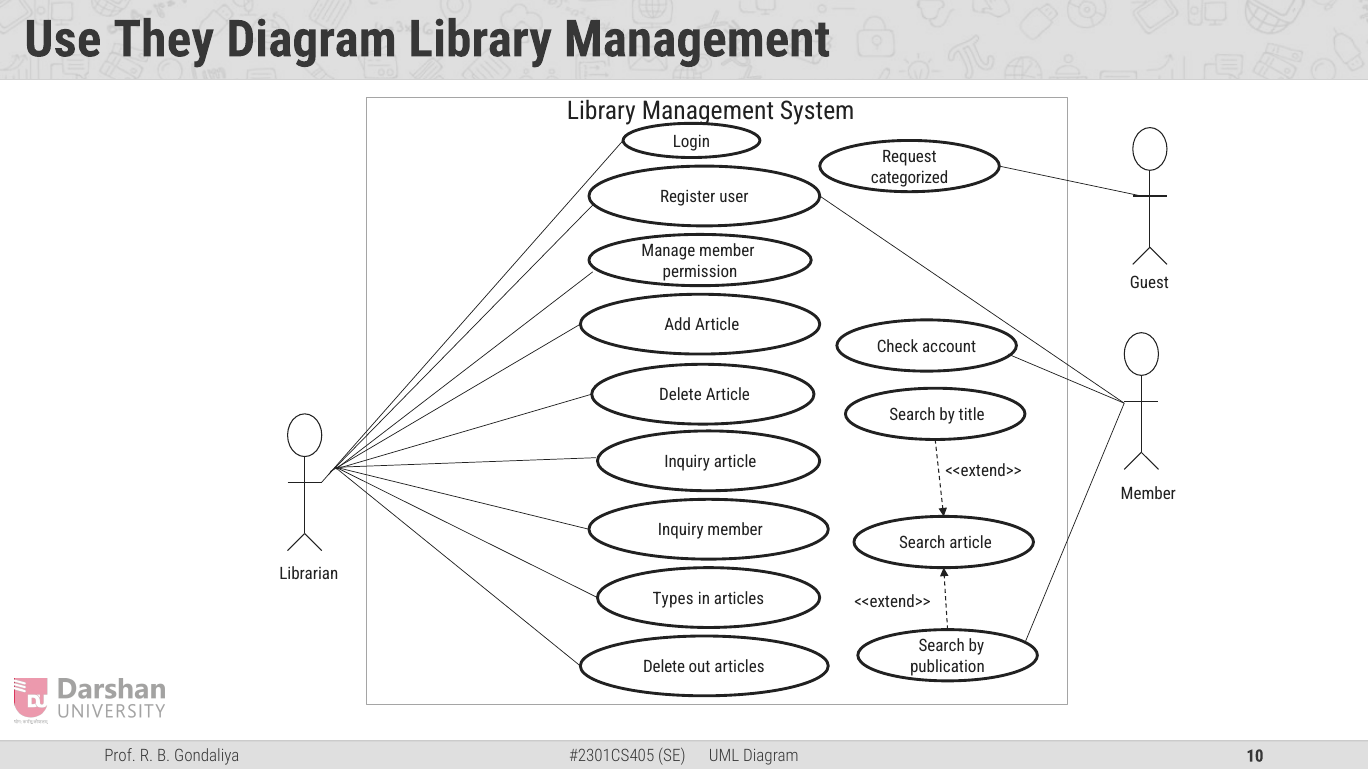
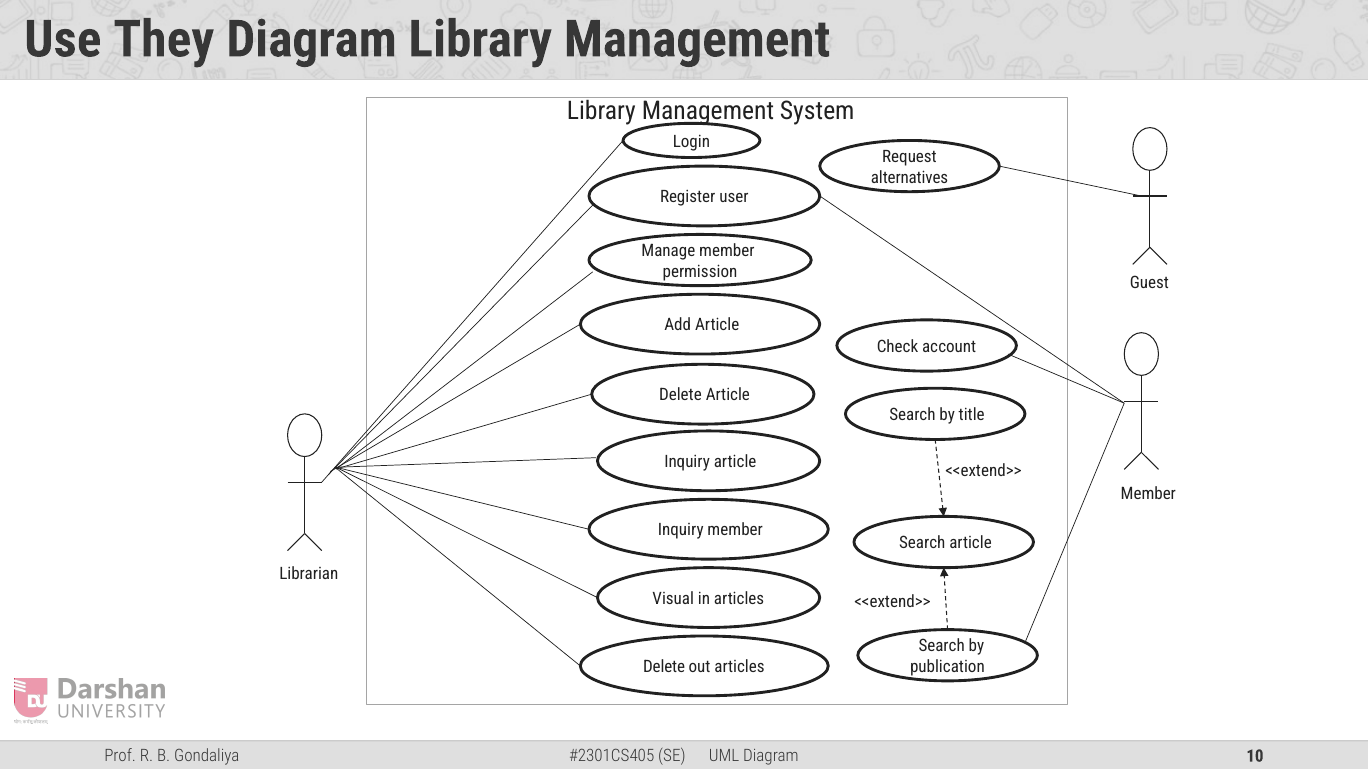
categorized: categorized -> alternatives
Types: Types -> Visual
